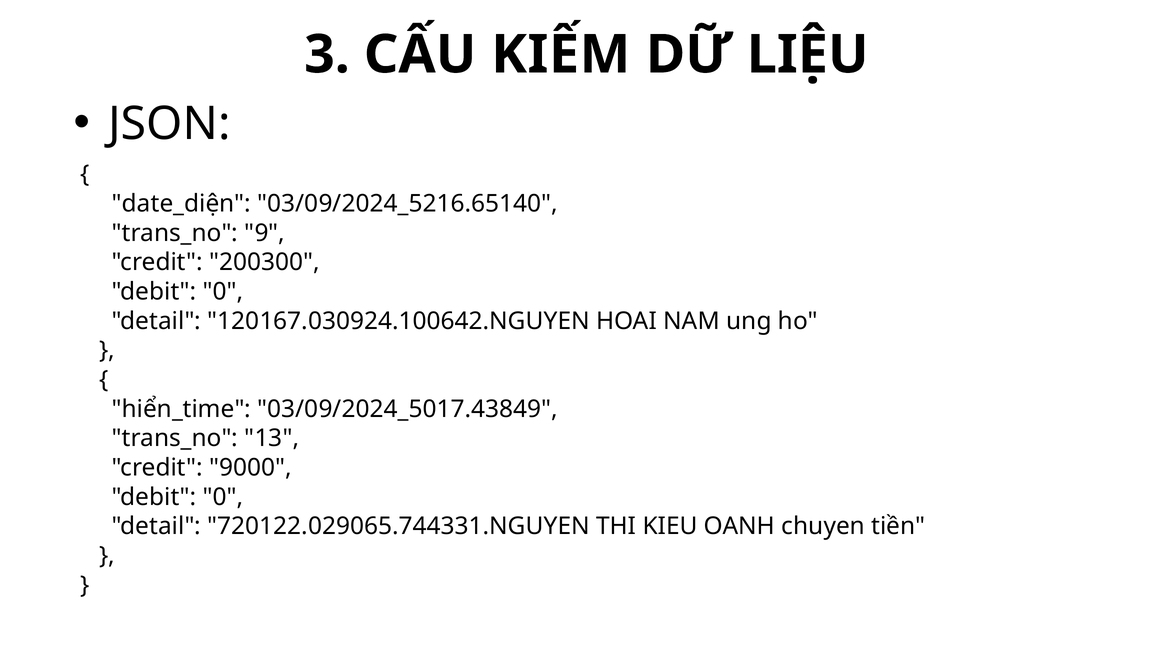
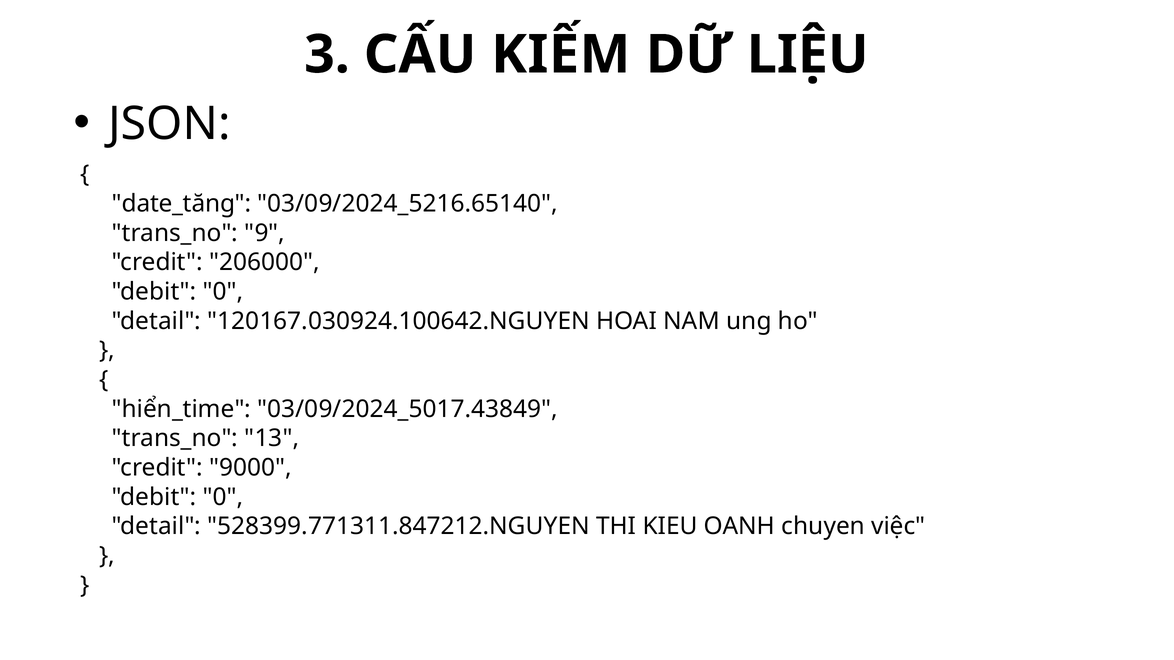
date_diện: date_diện -> date_tăng
200300: 200300 -> 206000
720122.029065.744331.NGUYEN: 720122.029065.744331.NGUYEN -> 528399.771311.847212.NGUYEN
tiền: tiền -> việc
